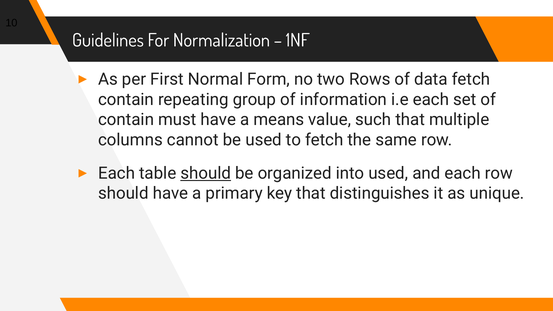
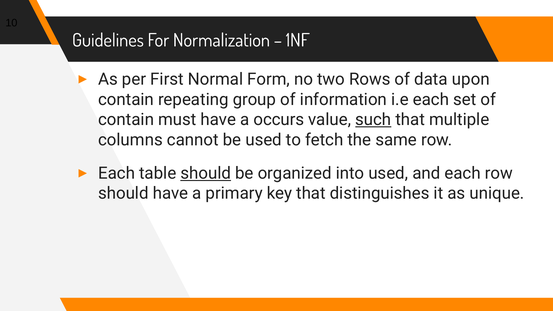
data fetch: fetch -> upon
means: means -> occurs
such underline: none -> present
